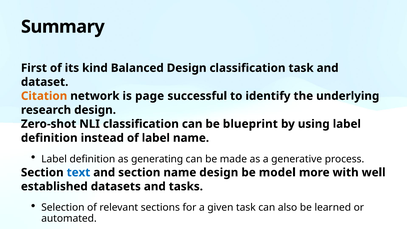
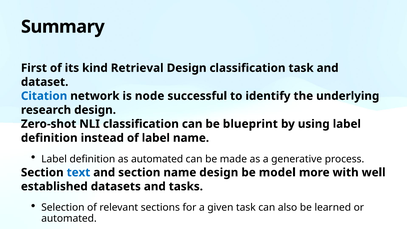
Balanced: Balanced -> Retrieval
Citation colour: orange -> blue
page: page -> node
as generating: generating -> automated
